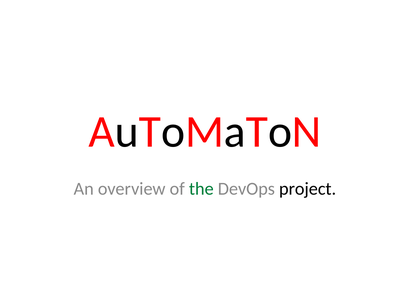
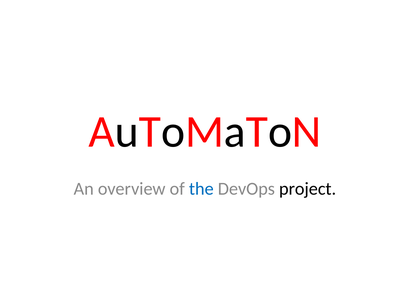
the colour: green -> blue
